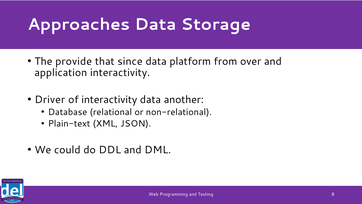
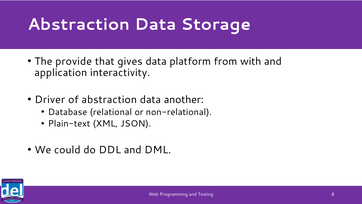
Approaches at (79, 24): Approaches -> Abstraction
since: since -> gives
over: over -> with
of interactivity: interactivity -> abstraction
